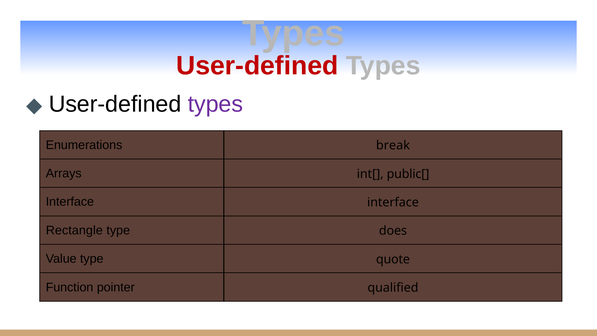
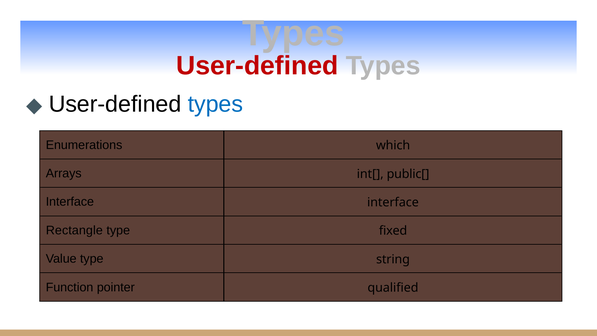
types at (215, 104) colour: purple -> blue
break: break -> which
does: does -> fixed
quote: quote -> string
